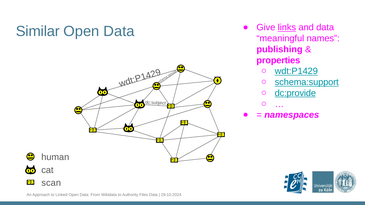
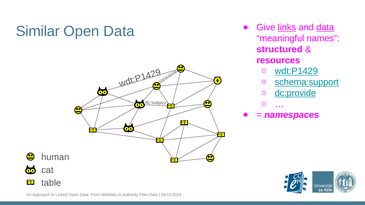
data at (325, 28) underline: none -> present
publishing: publishing -> structured
properties: properties -> resources
scan: scan -> table
